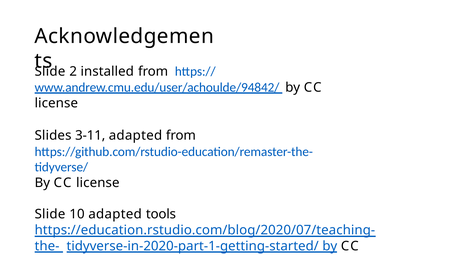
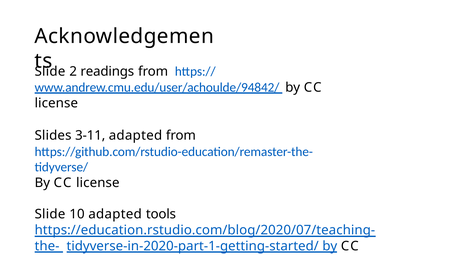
installed: installed -> readings
